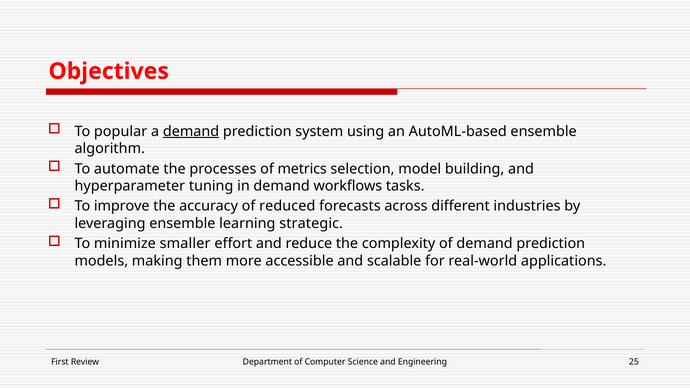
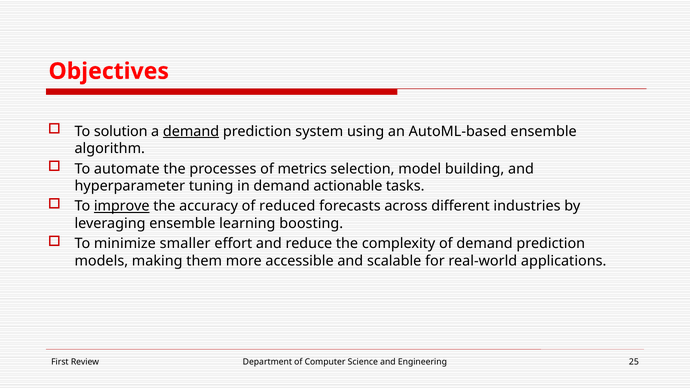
popular: popular -> solution
workflows: workflows -> actionable
improve underline: none -> present
strategic: strategic -> boosting
